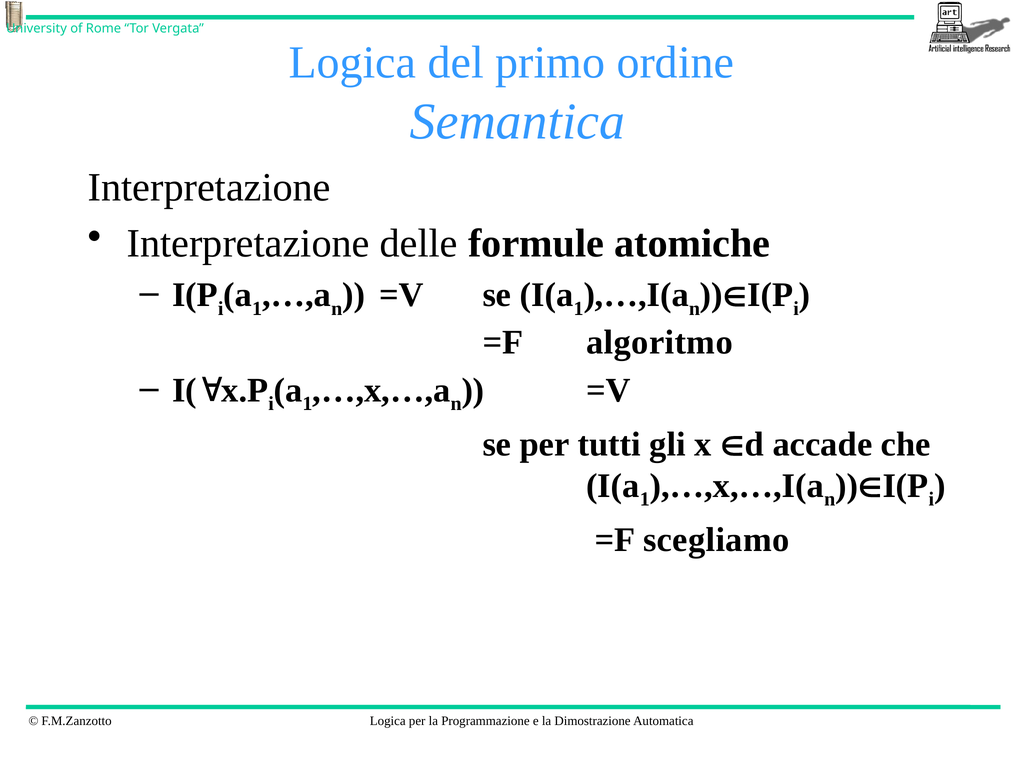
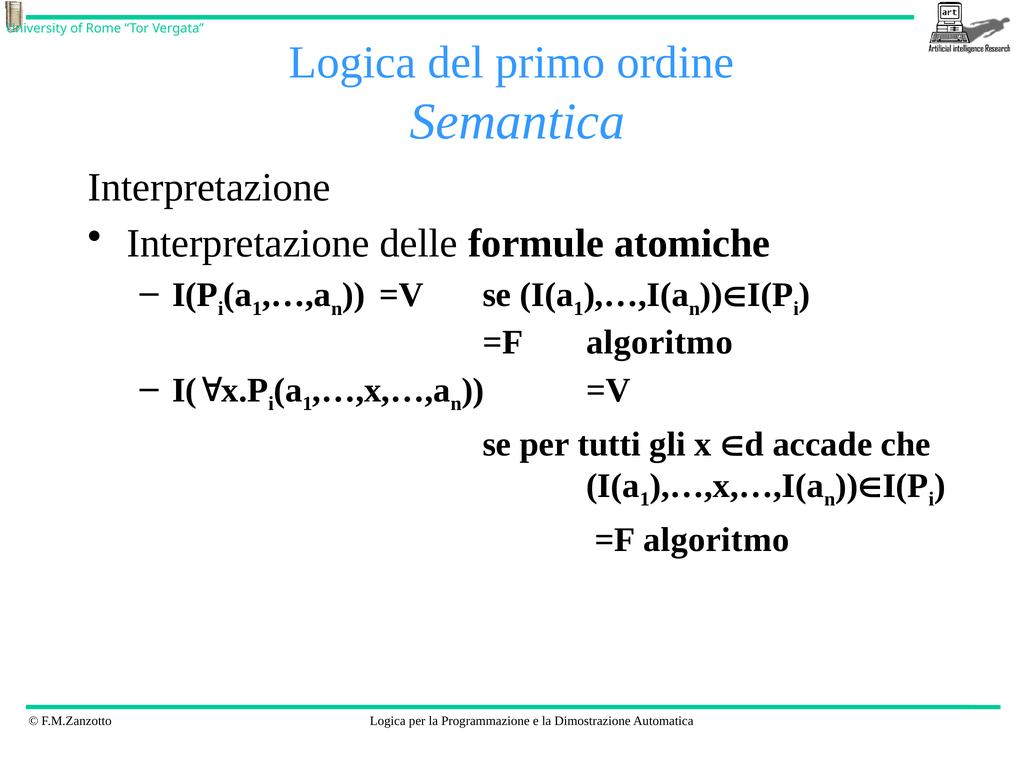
scegliamo at (716, 540): scegliamo -> algoritmo
